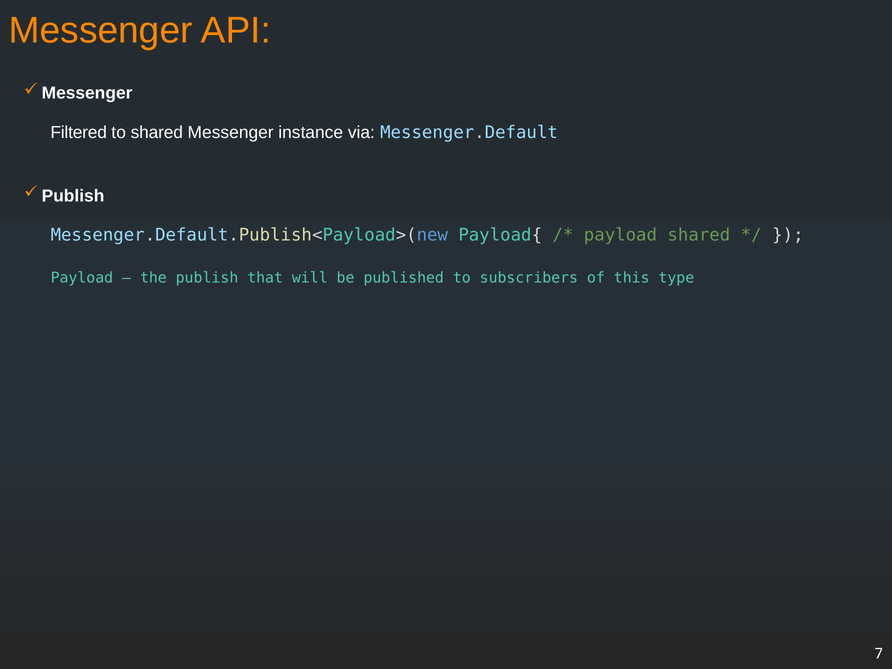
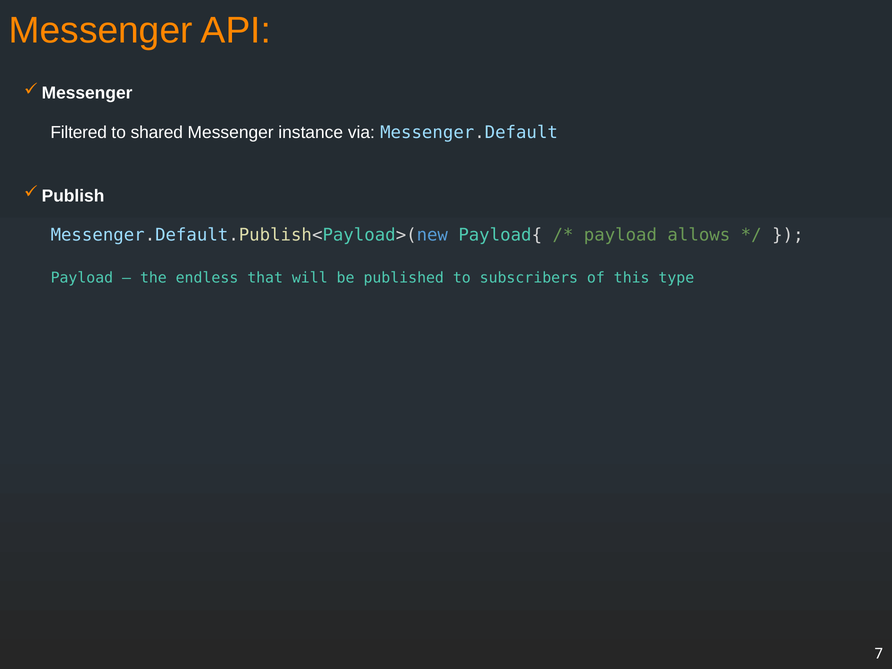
payload shared: shared -> allows
publish: publish -> endless
